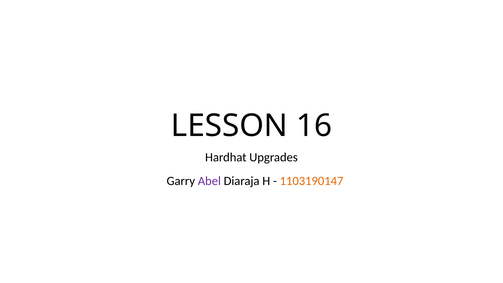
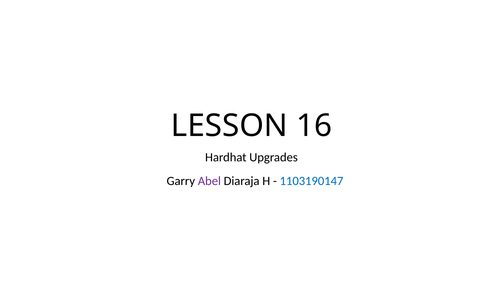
1103190147 colour: orange -> blue
